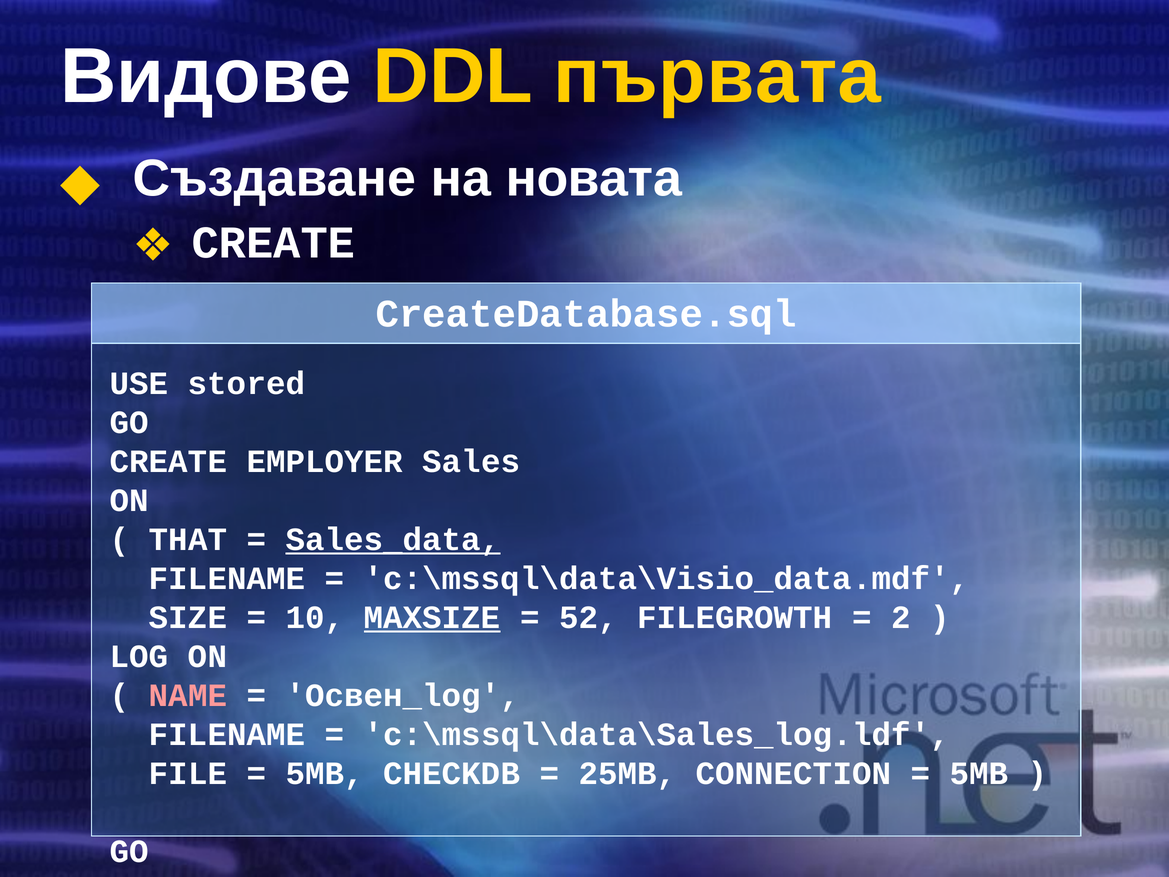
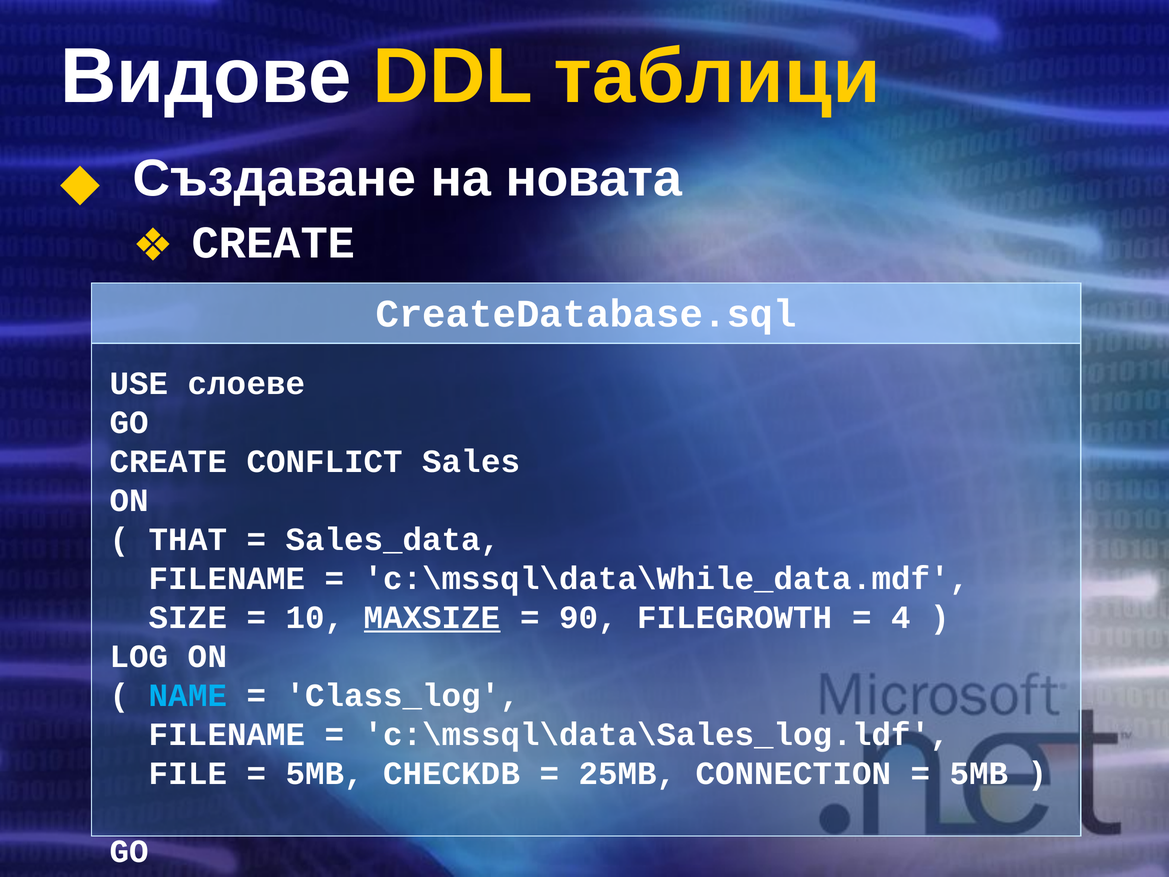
първата: първата -> таблици
stored: stored -> слоеве
EMPLOYER: EMPLOYER -> CONFLICT
Sales_data underline: present -> none
c:\mssql\data\Visio_data.mdf: c:\mssql\data\Visio_data.mdf -> c:\mssql\data\While_data.mdf
52: 52 -> 90
2: 2 -> 4
NAME colour: pink -> light blue
Освен_log: Освен_log -> Class_log
